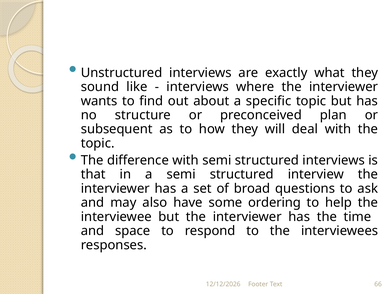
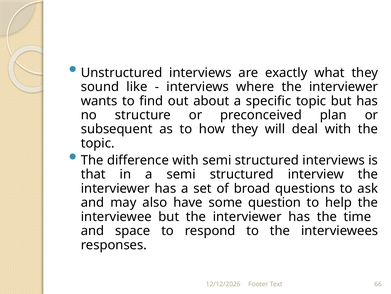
ordering: ordering -> question
